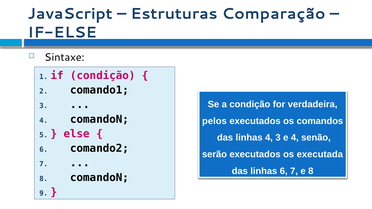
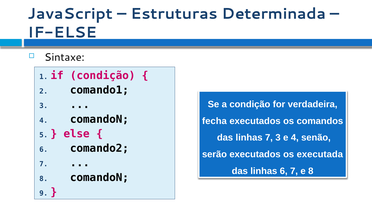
Comparação: Comparação -> Determinada
pelos: pelos -> fecha
linhas 4: 4 -> 7
